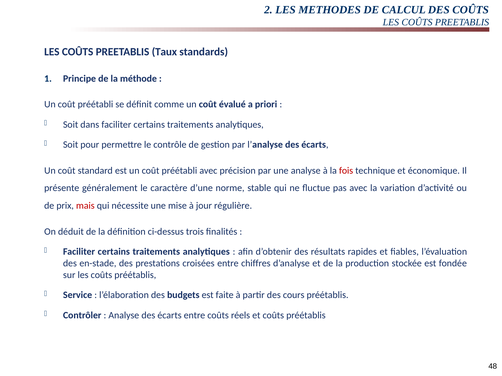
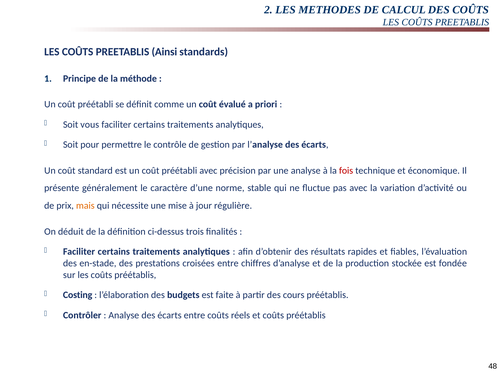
Taux: Taux -> Ainsi
dans: dans -> vous
mais colour: red -> orange
Service: Service -> Costing
